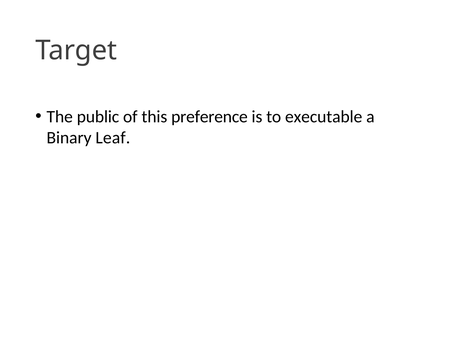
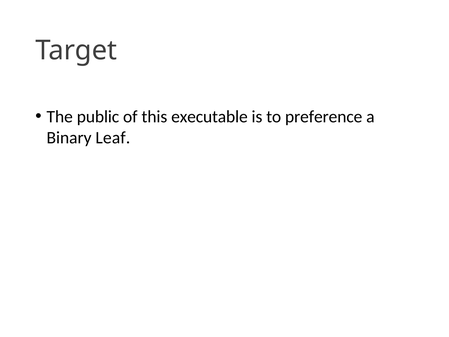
preference: preference -> executable
executable: executable -> preference
